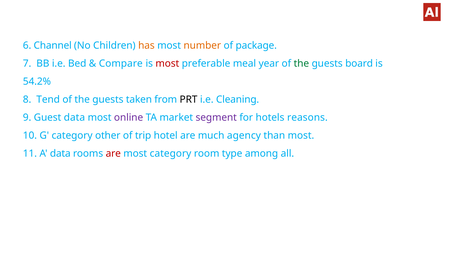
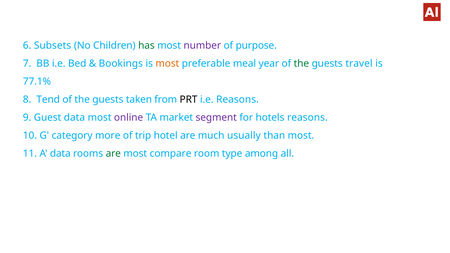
Channel: Channel -> Subsets
has colour: orange -> green
number colour: orange -> purple
package: package -> purpose
Compare: Compare -> Bookings
most at (167, 64) colour: red -> orange
board: board -> travel
54.2%: 54.2% -> 77.1%
i.e Cleaning: Cleaning -> Reasons
other: other -> more
agency: agency -> usually
are at (113, 153) colour: red -> green
most category: category -> compare
